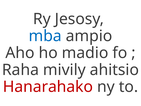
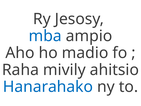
Hanarahako colour: red -> blue
